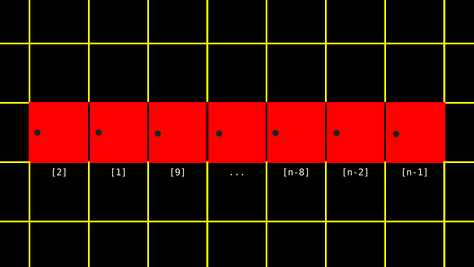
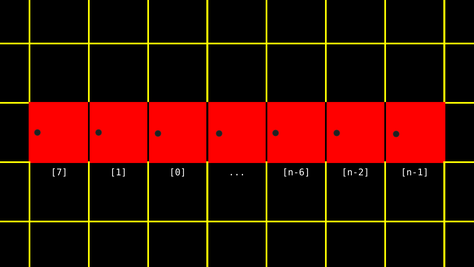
2: 2 -> 7
9: 9 -> 0
n-8: n-8 -> n-6
